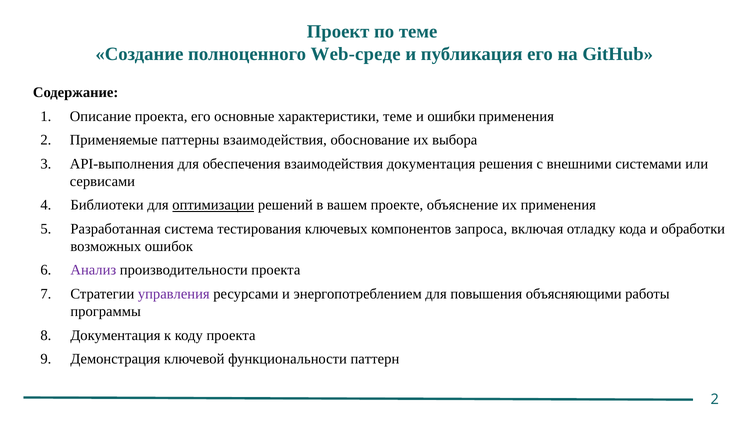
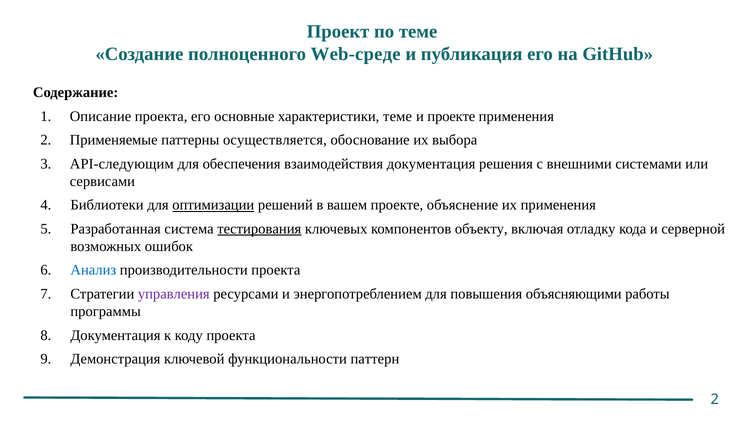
и ошибки: ошибки -> проекте
паттерны взаимодействия: взаимодействия -> осуществляется
API-выполнения: API-выполнения -> API-следующим
тестирования underline: none -> present
запроса: запроса -> объекту
обработки: обработки -> серверной
Анализ colour: purple -> blue
